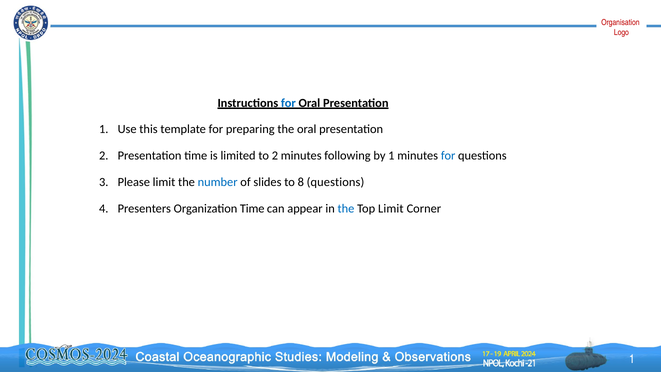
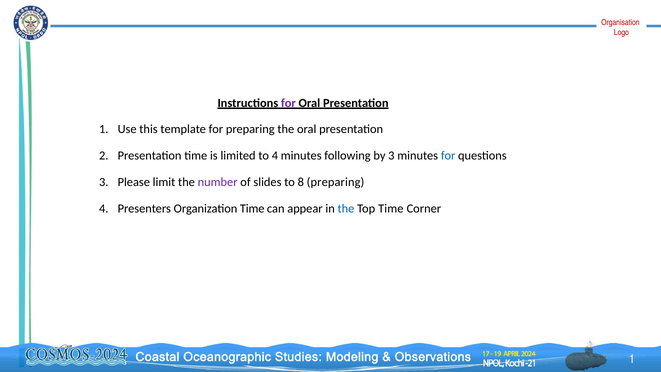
for at (288, 103) colour: blue -> purple
to 2: 2 -> 4
by 1: 1 -> 3
number colour: blue -> purple
8 questions: questions -> preparing
Top Limit: Limit -> Time
